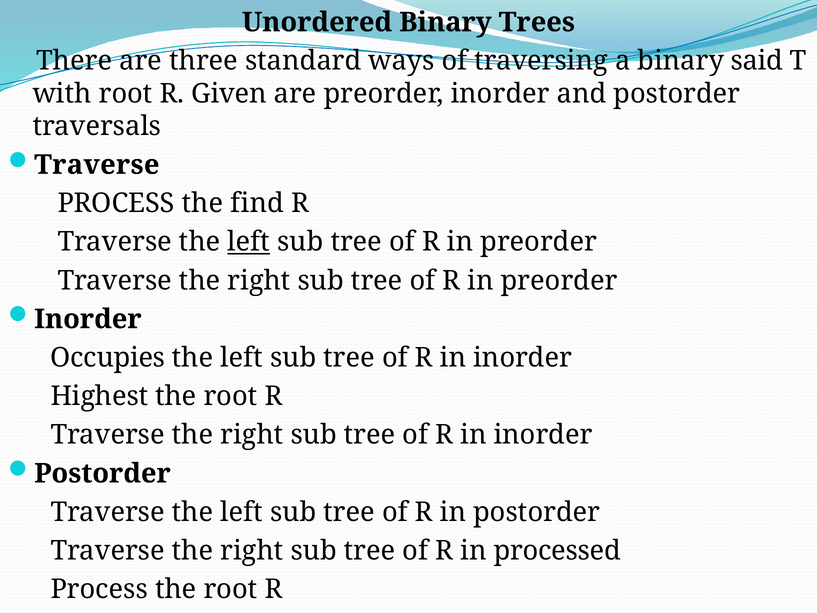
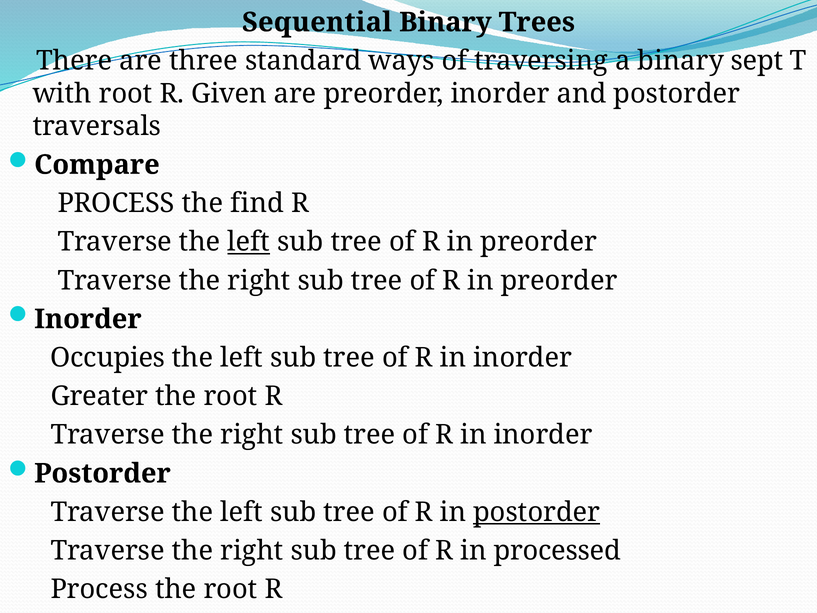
Unordered: Unordered -> Sequential
said: said -> sept
Traverse at (97, 165): Traverse -> Compare
Highest: Highest -> Greater
postorder at (537, 512) underline: none -> present
